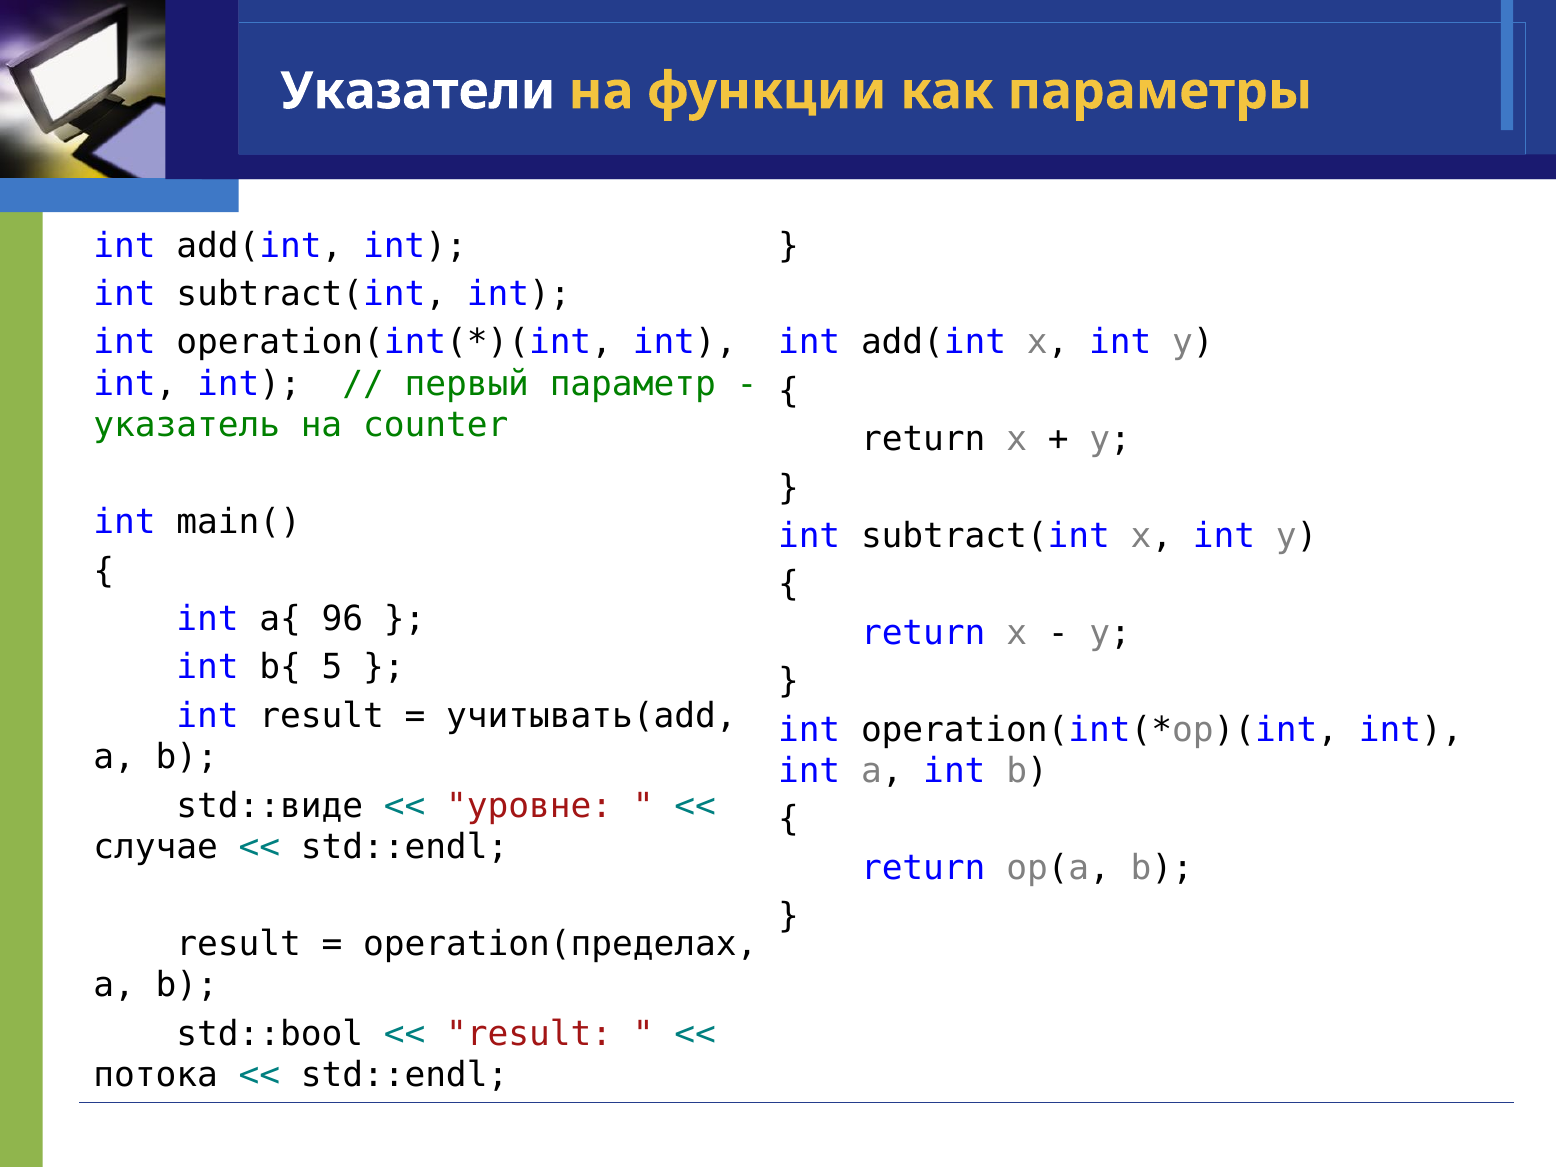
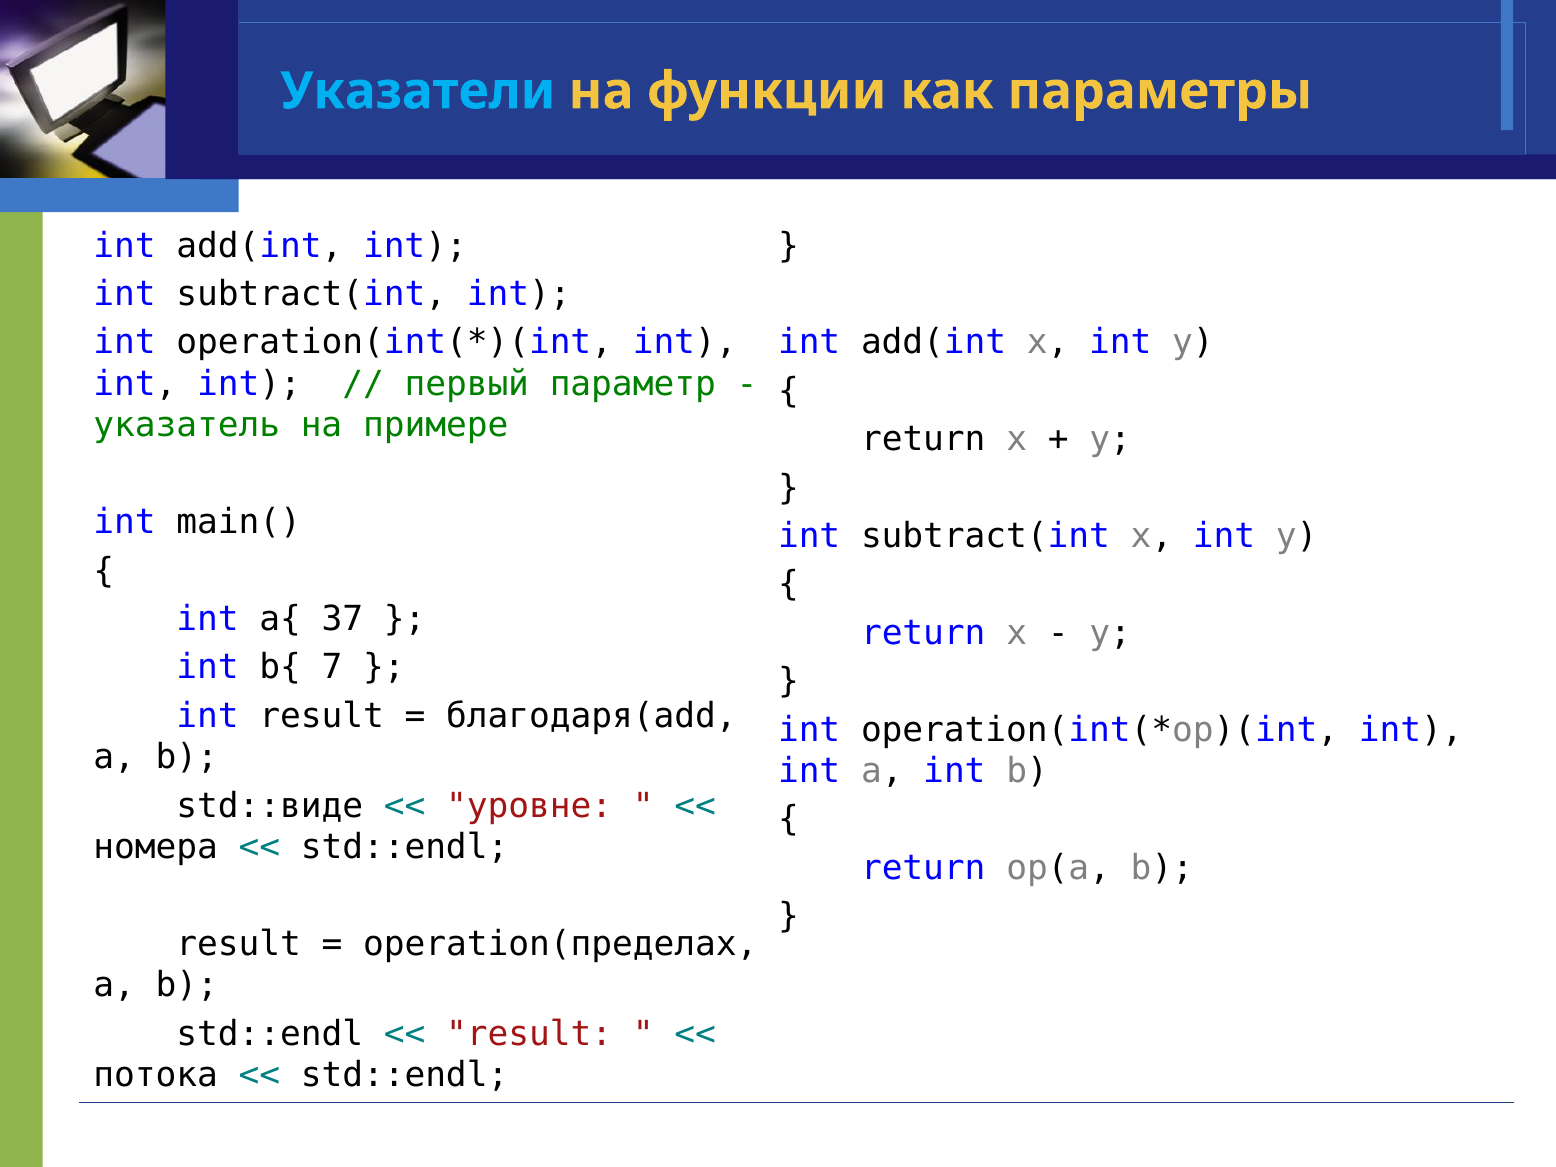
Указатели colour: white -> light blue
counter: counter -> примере
96: 96 -> 37
5: 5 -> 7
учитывать(add: учитывать(add -> благодаря(add
случае: случае -> номера
std::bool at (270, 1034): std::bool -> std::endl
